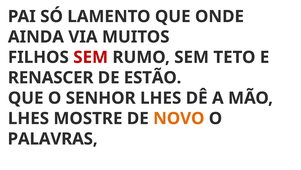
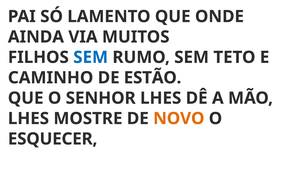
SEM at (91, 57) colour: red -> blue
RENASCER: RENASCER -> CAMINHO
PALAVRAS: PALAVRAS -> ESQUECER
